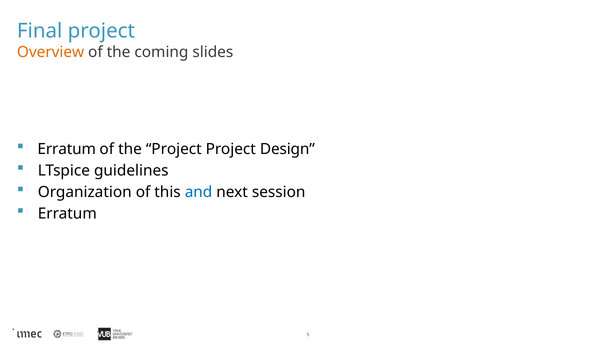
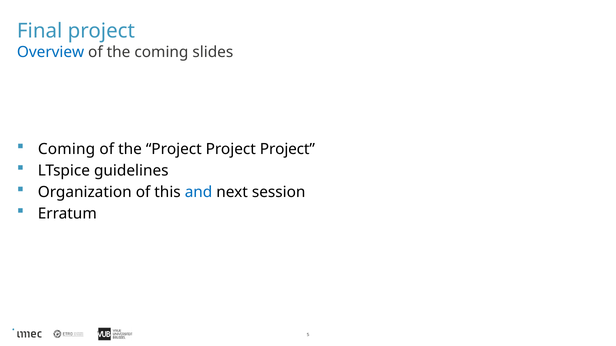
Overview colour: orange -> blue
Erratum at (67, 149): Erratum -> Coming
Design at (287, 149): Design -> Project
